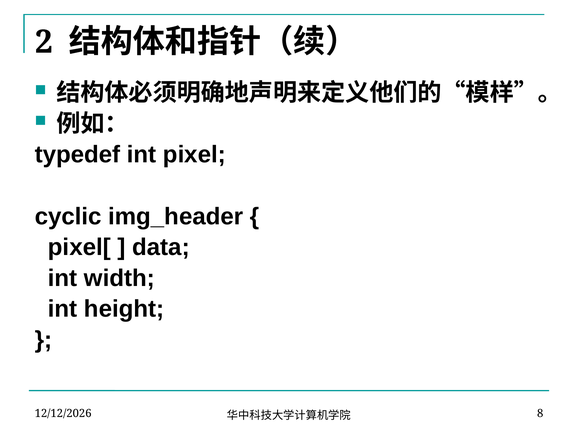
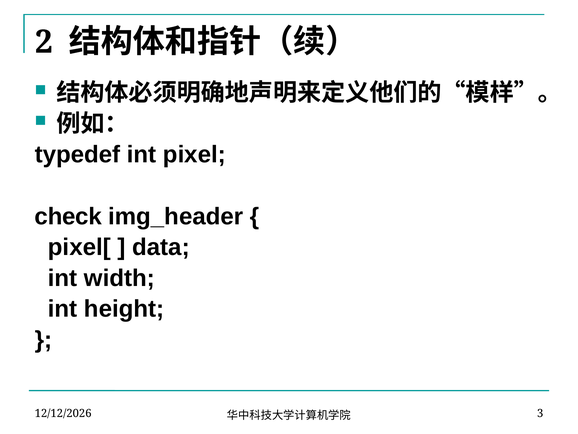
cyclic: cyclic -> check
8: 8 -> 3
